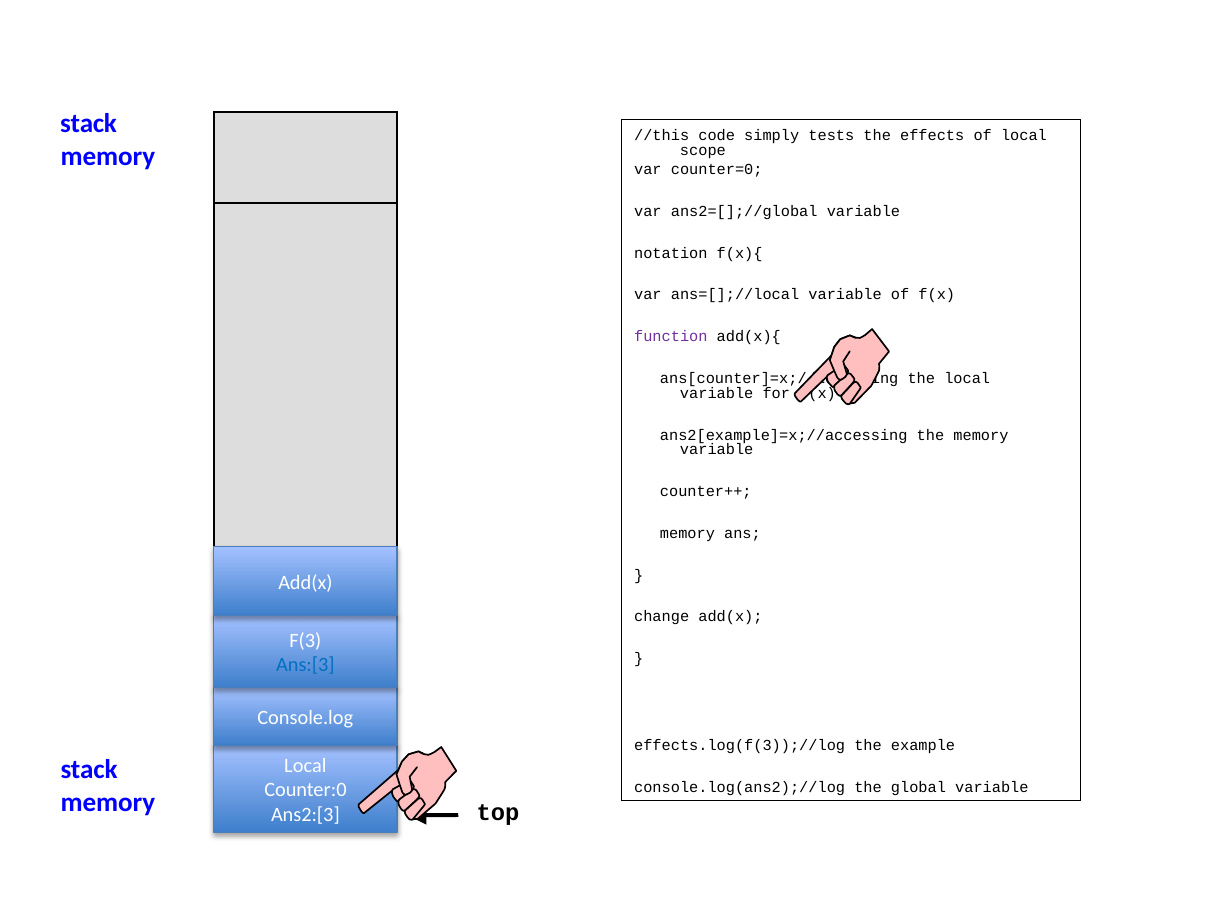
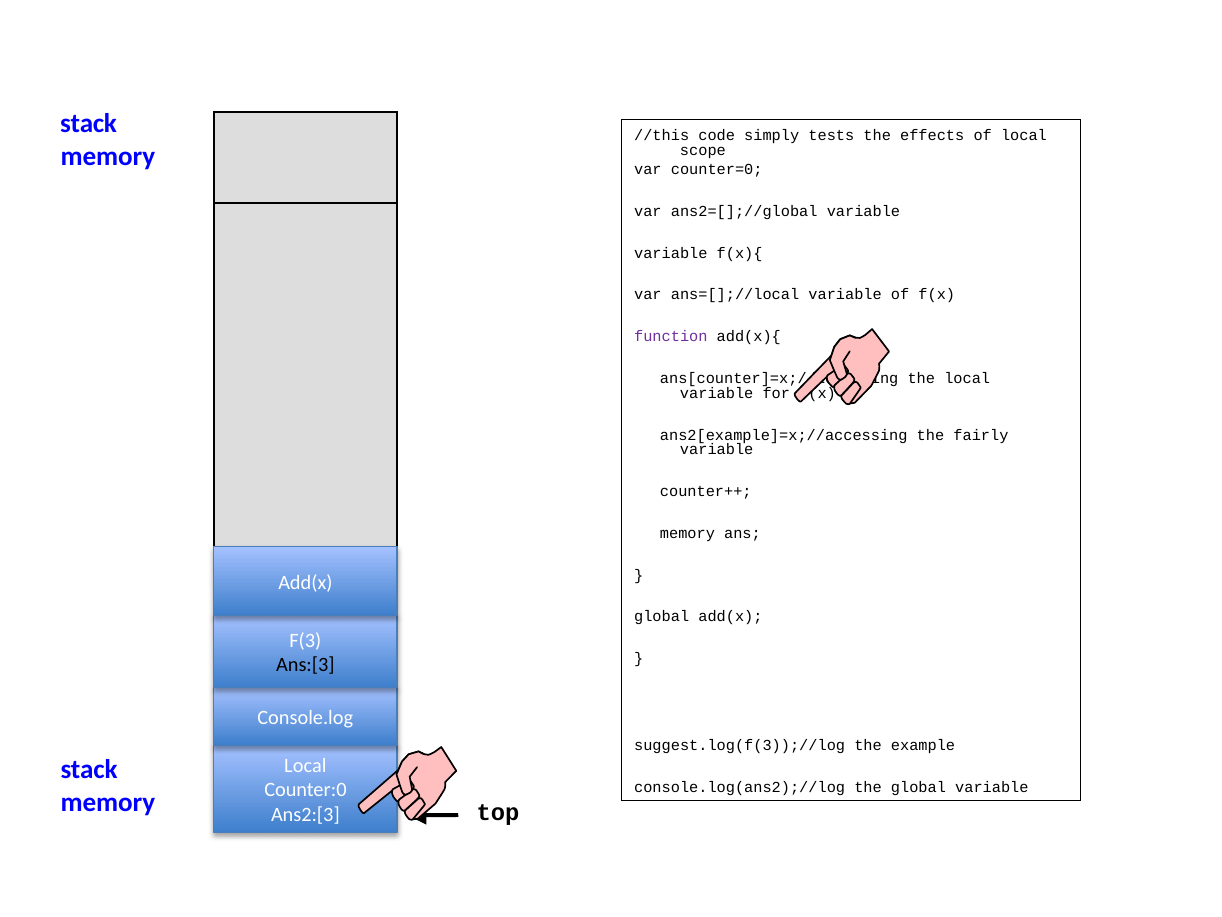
notation at (671, 253): notation -> variable
the memory: memory -> fairly
change at (662, 616): change -> global
Ans:[3 colour: blue -> black
effects.log(f(3));//log: effects.log(f(3));//log -> suggest.log(f(3));//log
